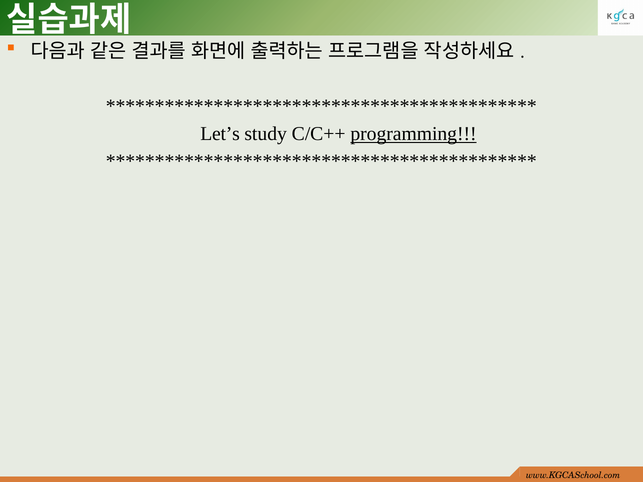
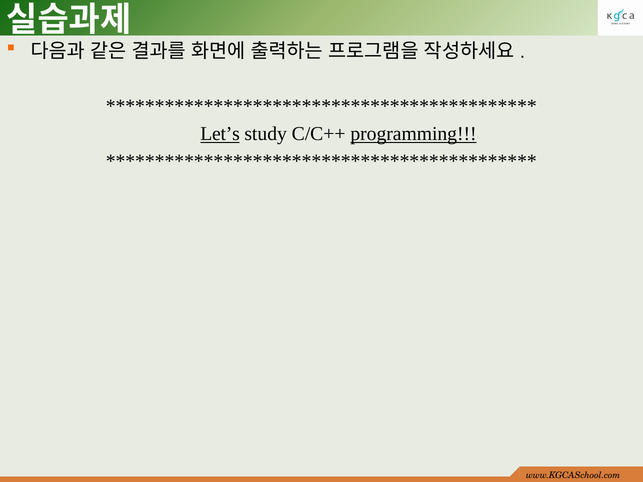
Let’s underline: none -> present
